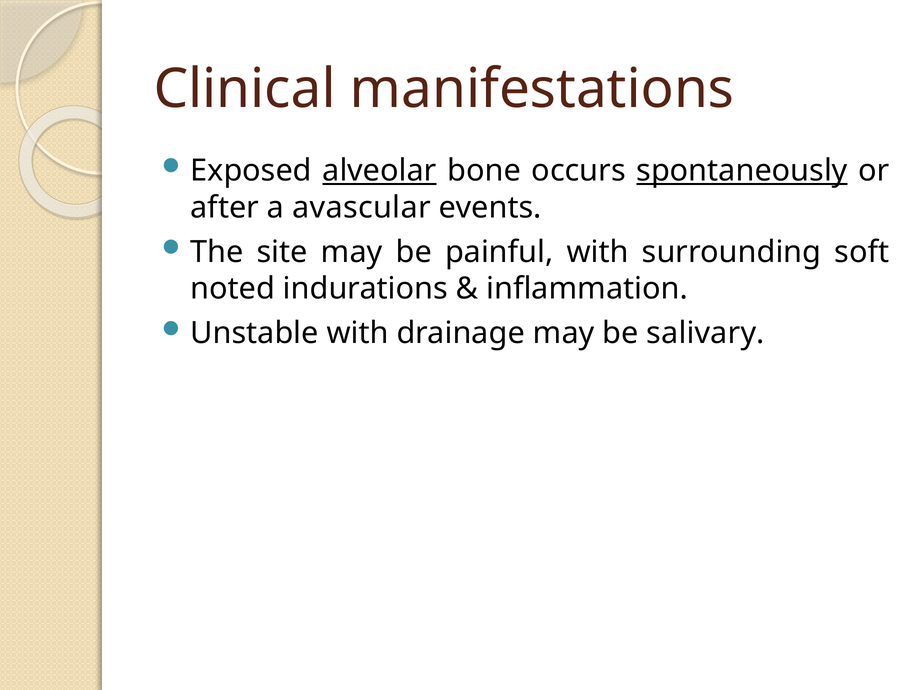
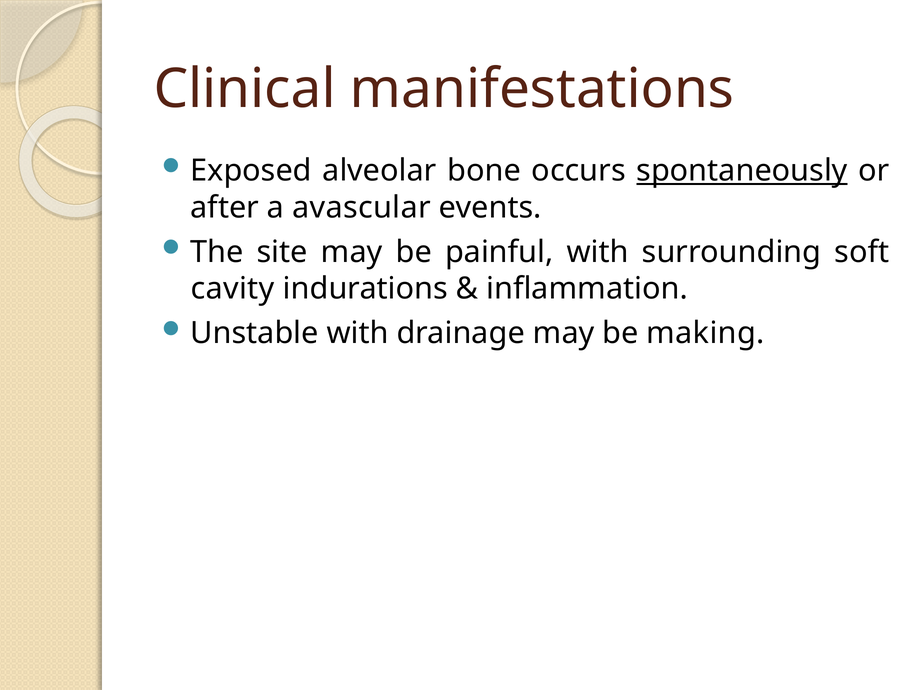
alveolar underline: present -> none
noted: noted -> cavity
salivary: salivary -> making
